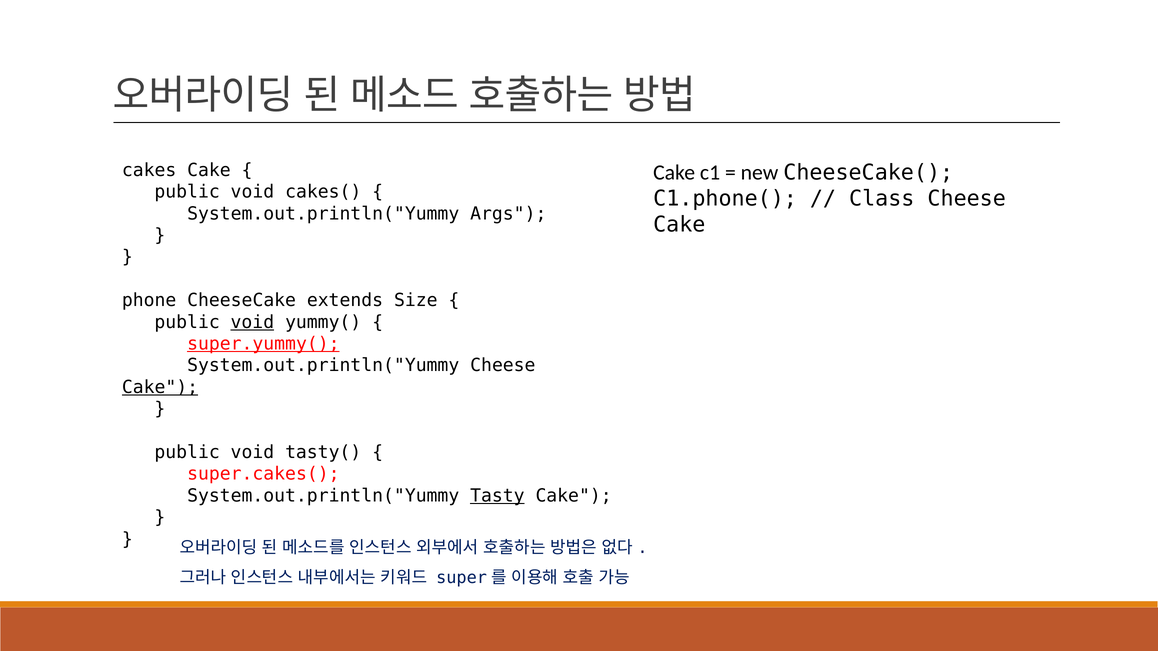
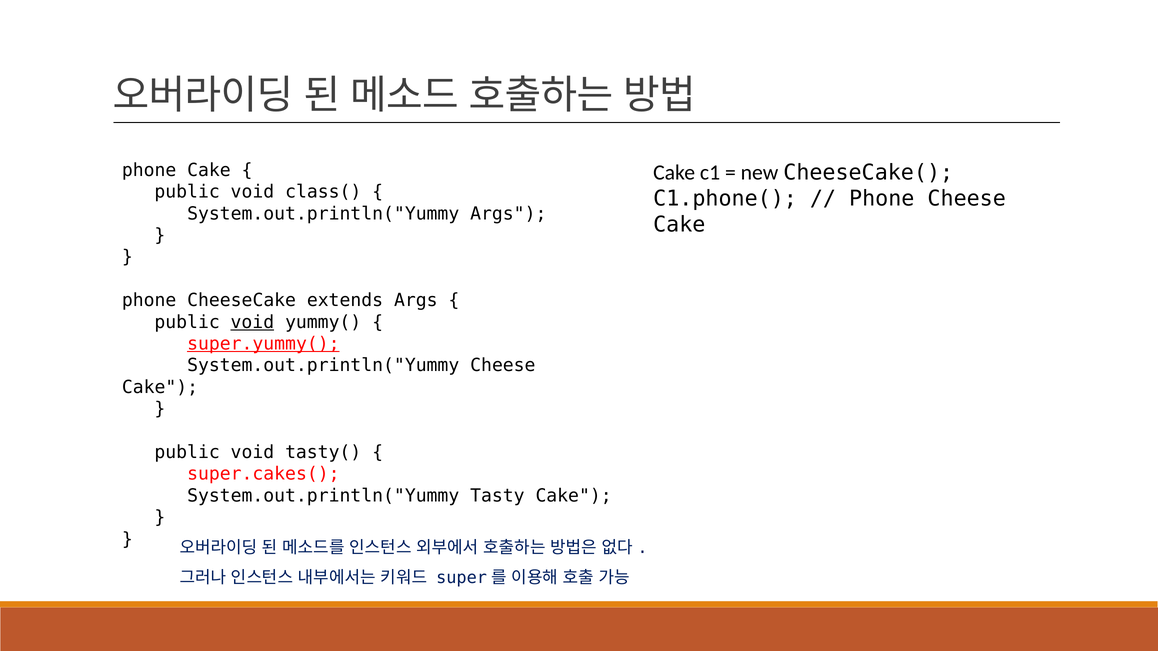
cakes at (149, 170): cakes -> phone
cakes(: cakes( -> class(
Class at (882, 199): Class -> Phone
extends Size: Size -> Args
Cake at (160, 387) underline: present -> none
Tasty underline: present -> none
